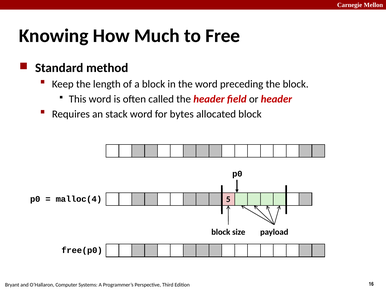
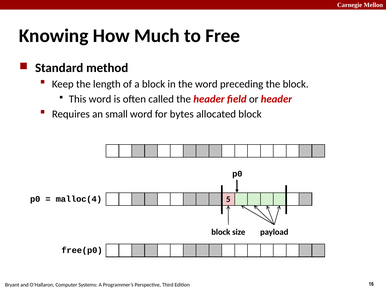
stack: stack -> small
